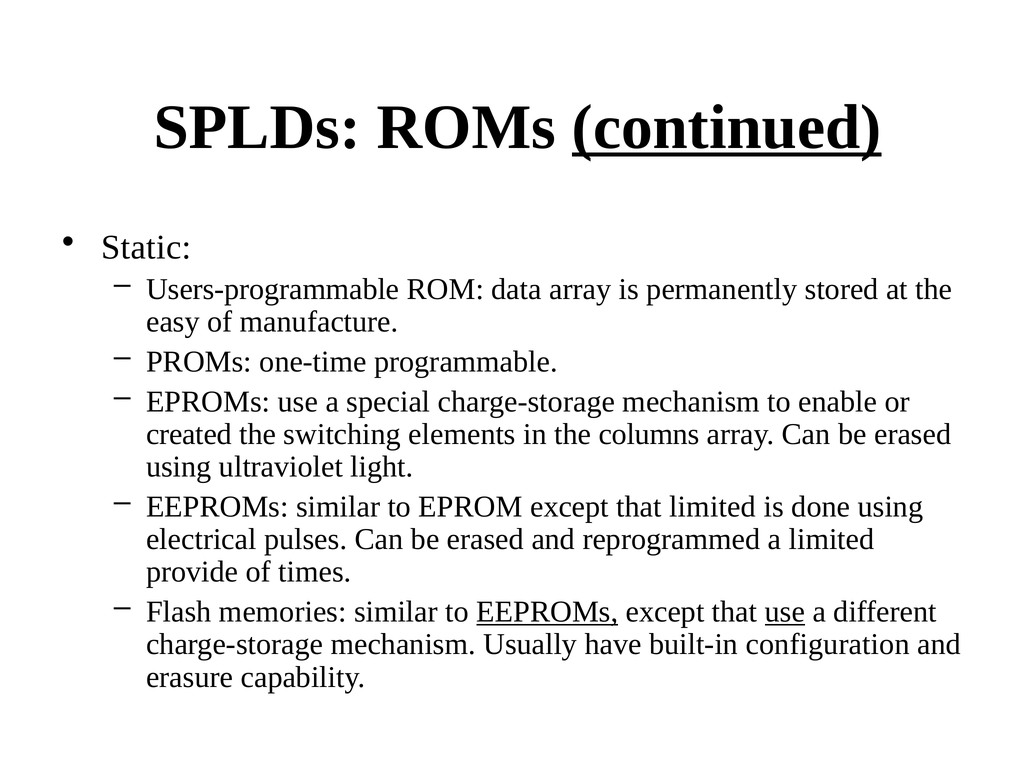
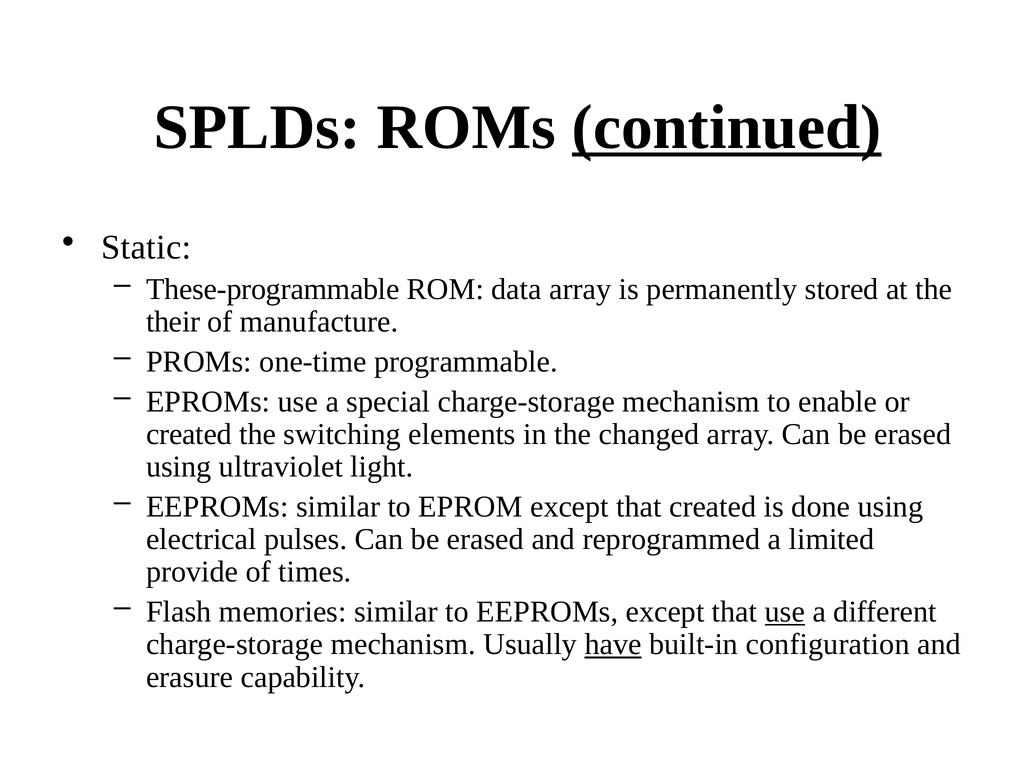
Users-programmable: Users-programmable -> These-programmable
easy: easy -> their
columns: columns -> changed
that limited: limited -> created
EEPROMs at (547, 612) underline: present -> none
have underline: none -> present
